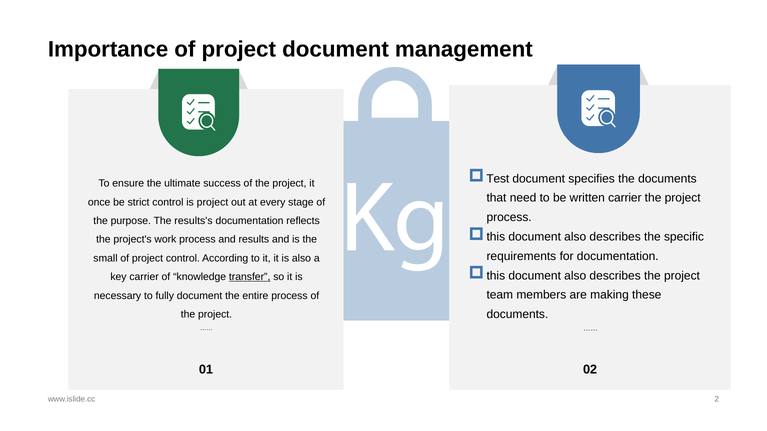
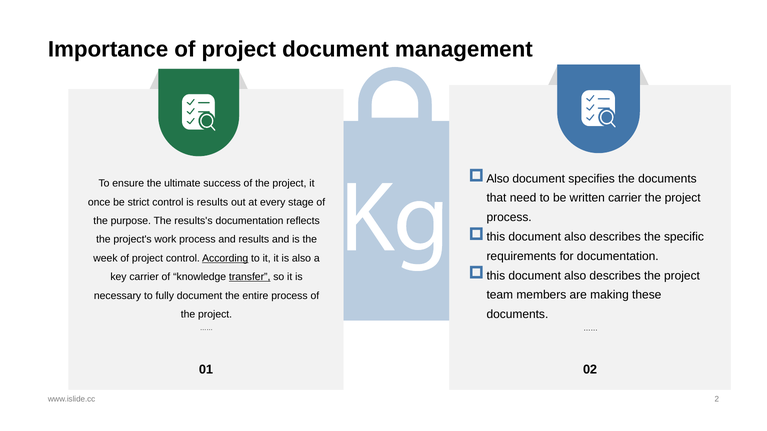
Test at (498, 179): Test -> Also
is project: project -> results
small: small -> week
According underline: none -> present
